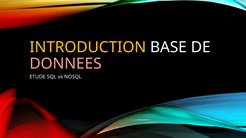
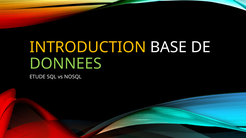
DONNEES colour: pink -> light green
